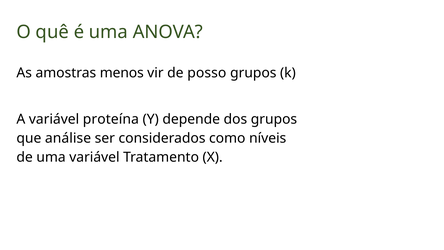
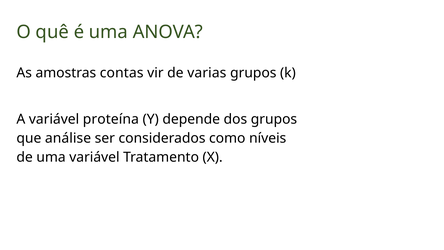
menos: menos -> contas
posso: posso -> varias
